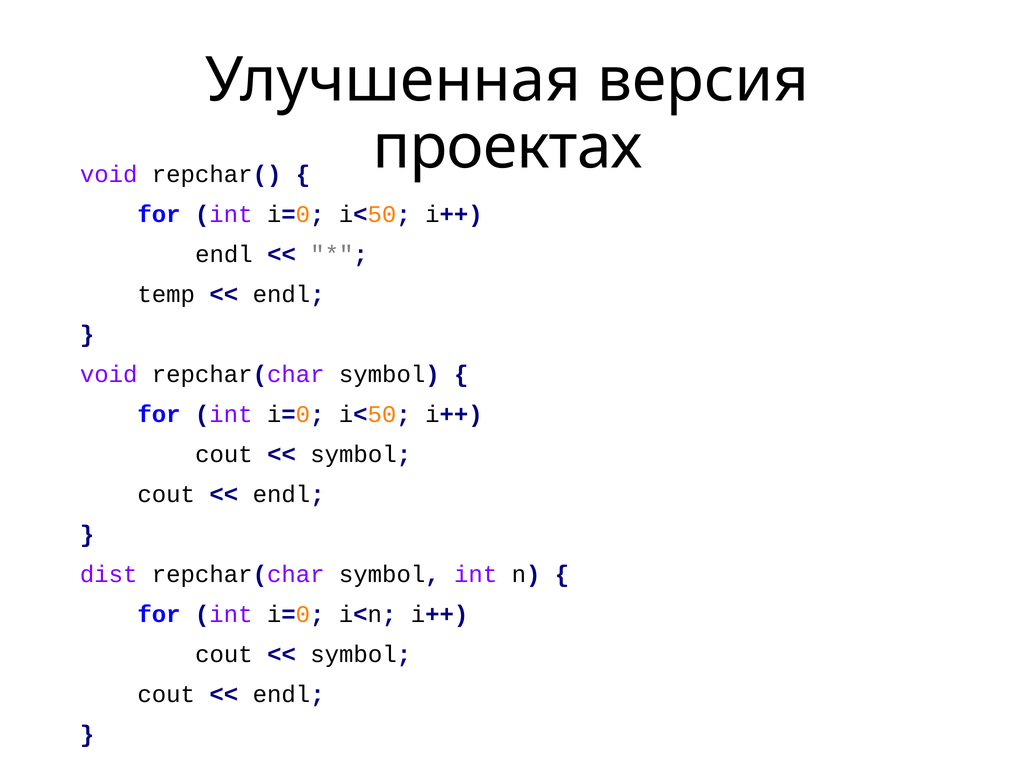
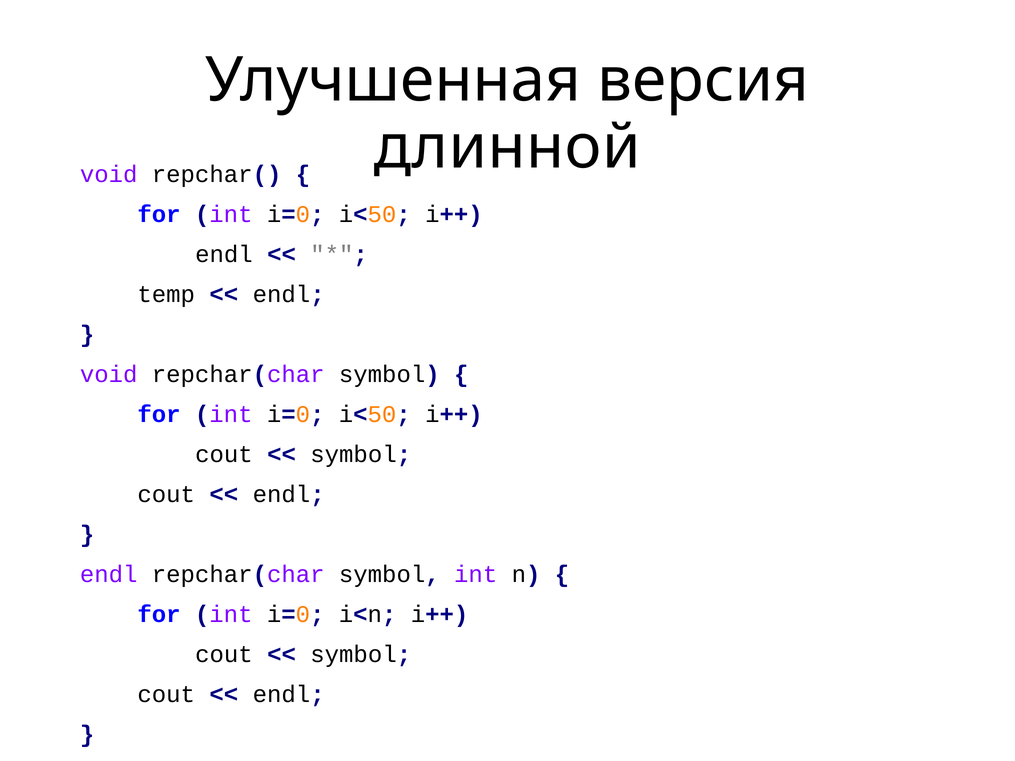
проектах: проектах -> длинной
dist at (109, 575): dist -> endl
